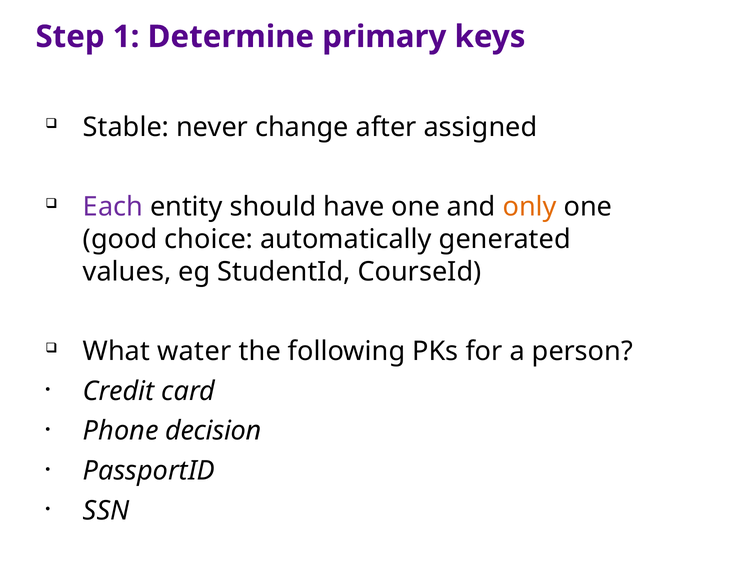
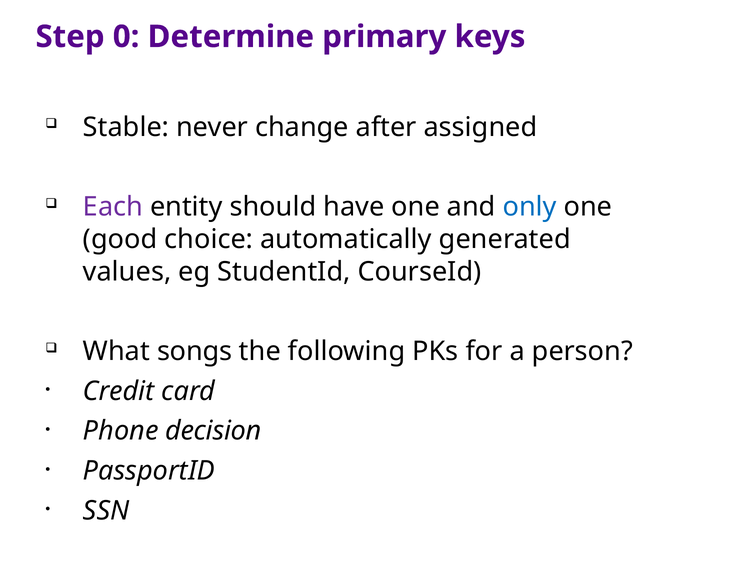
1: 1 -> 0
only colour: orange -> blue
water: water -> songs
